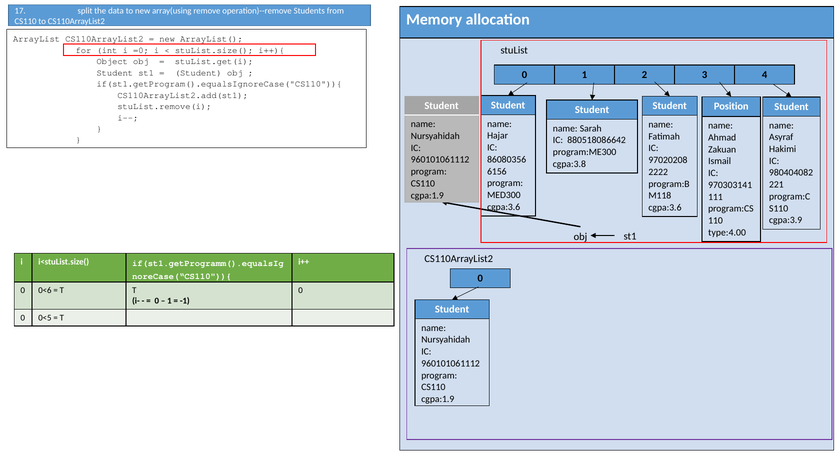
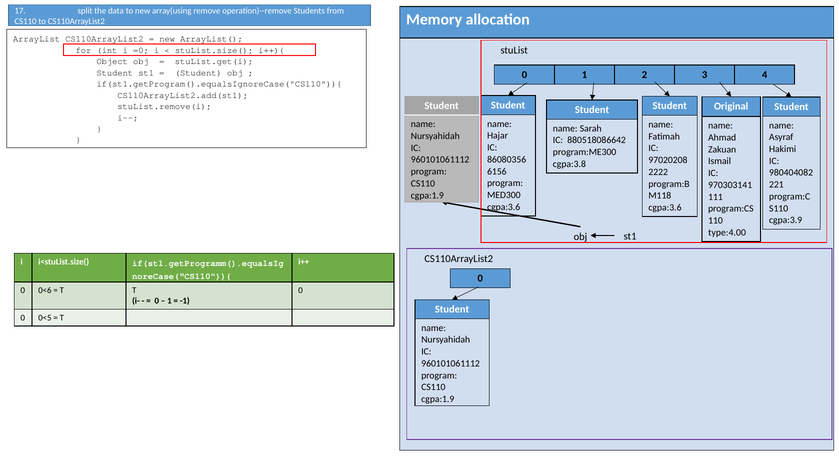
Position: Position -> Original
